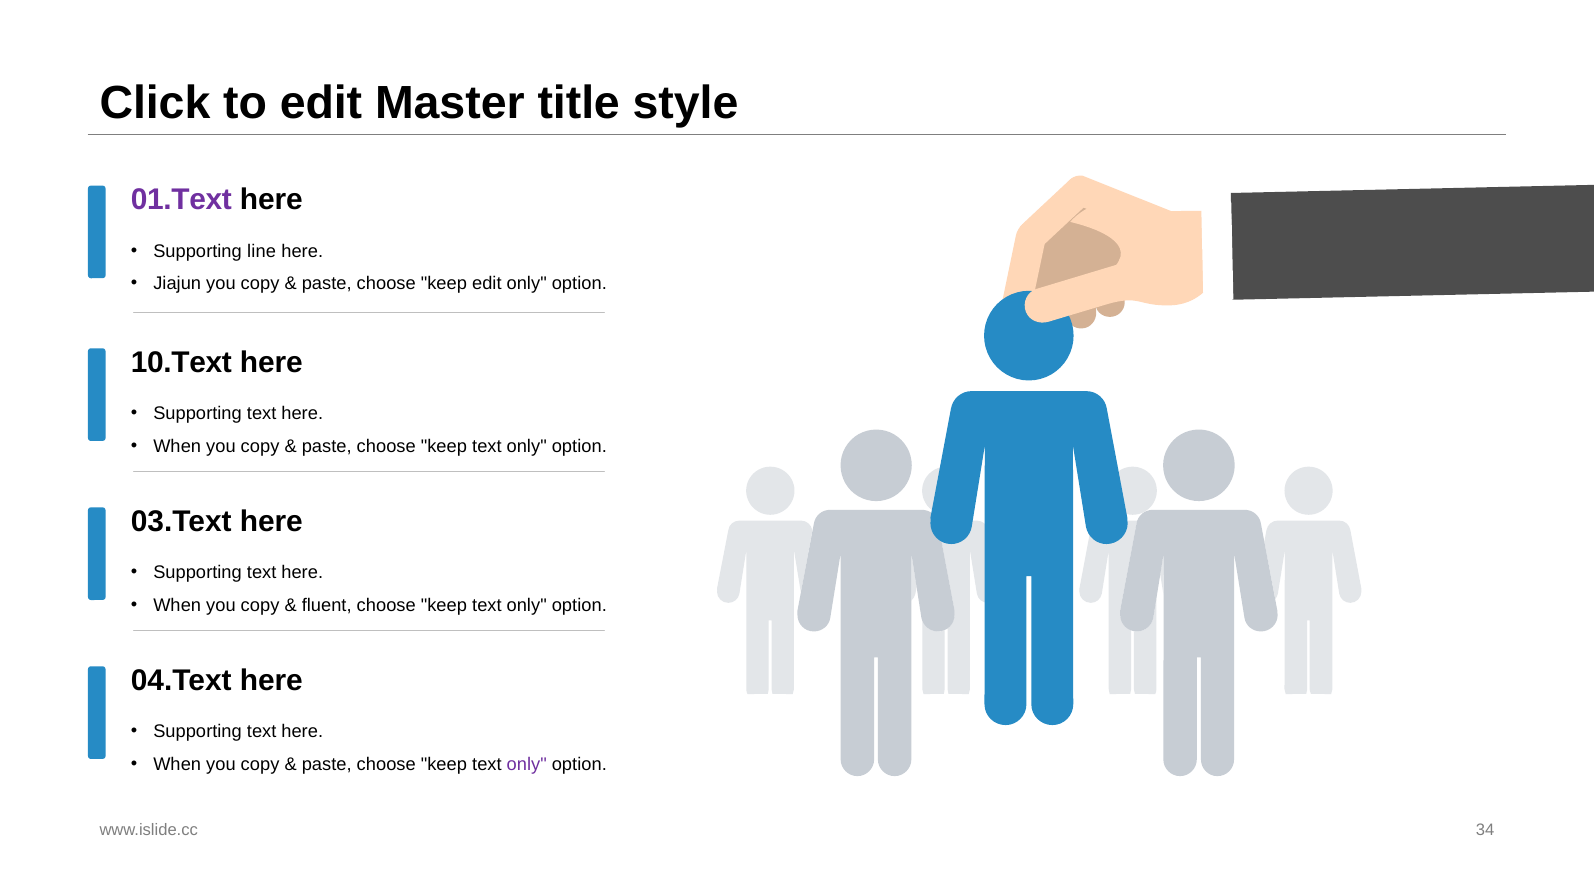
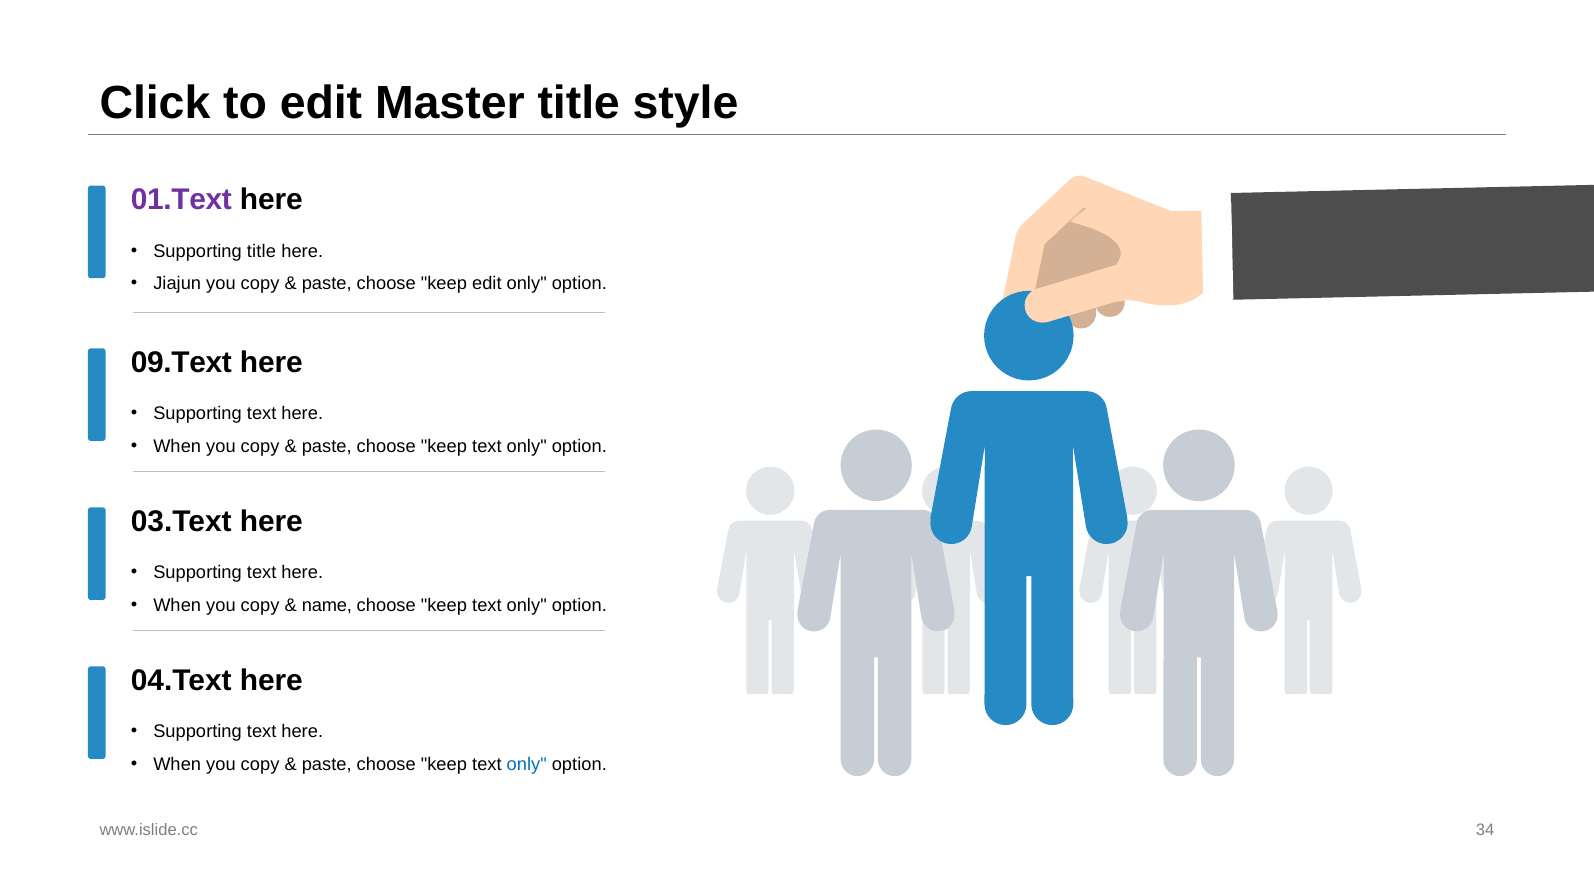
Supporting line: line -> title
10.Text: 10.Text -> 09.Text
fluent: fluent -> name
only at (527, 765) colour: purple -> blue
